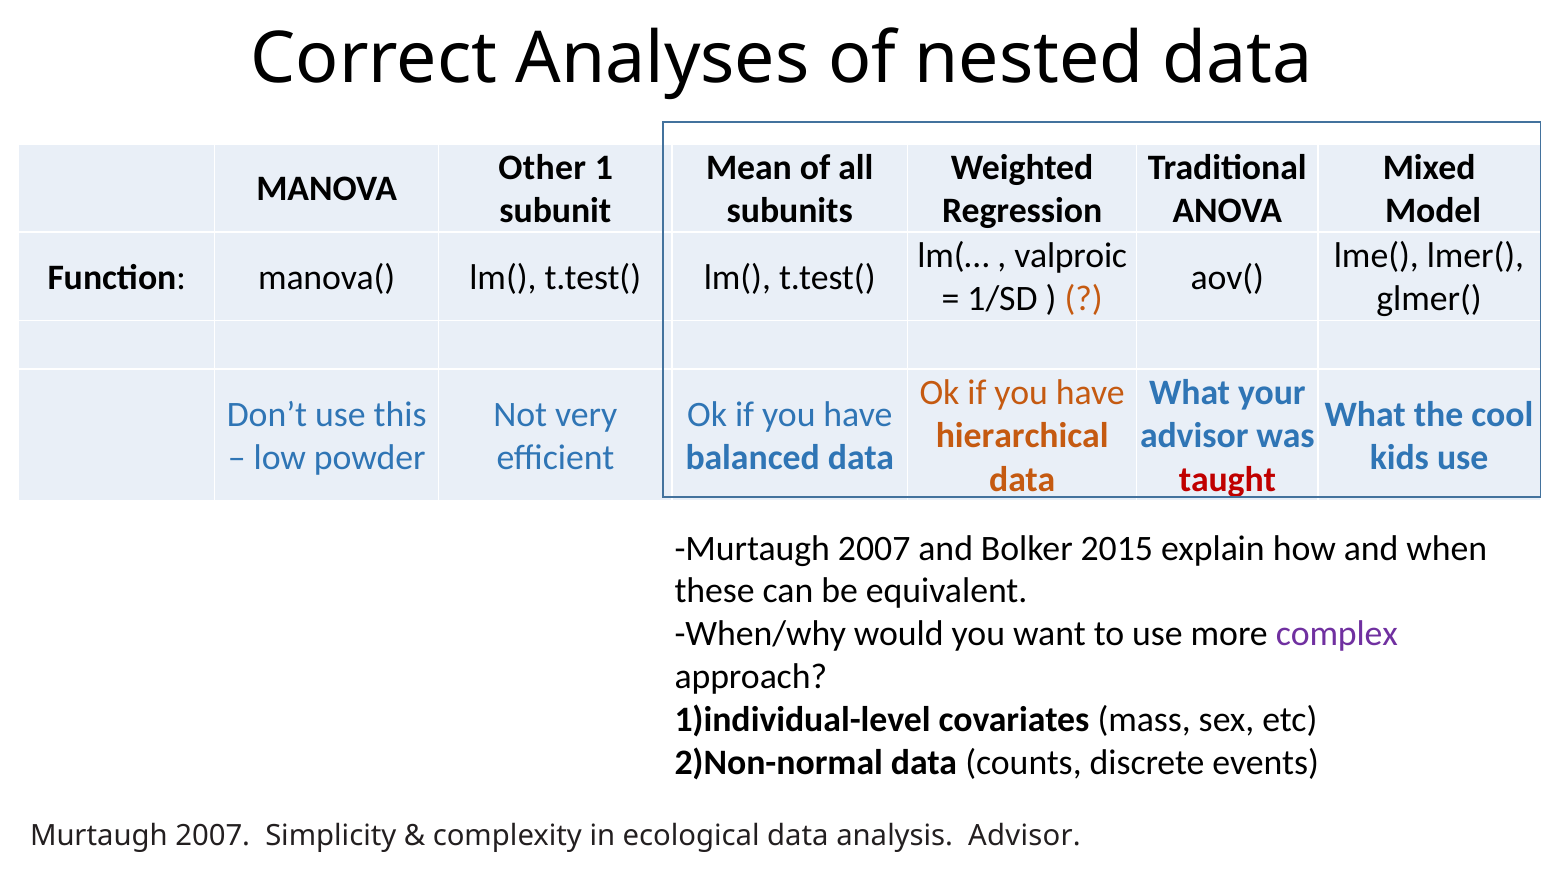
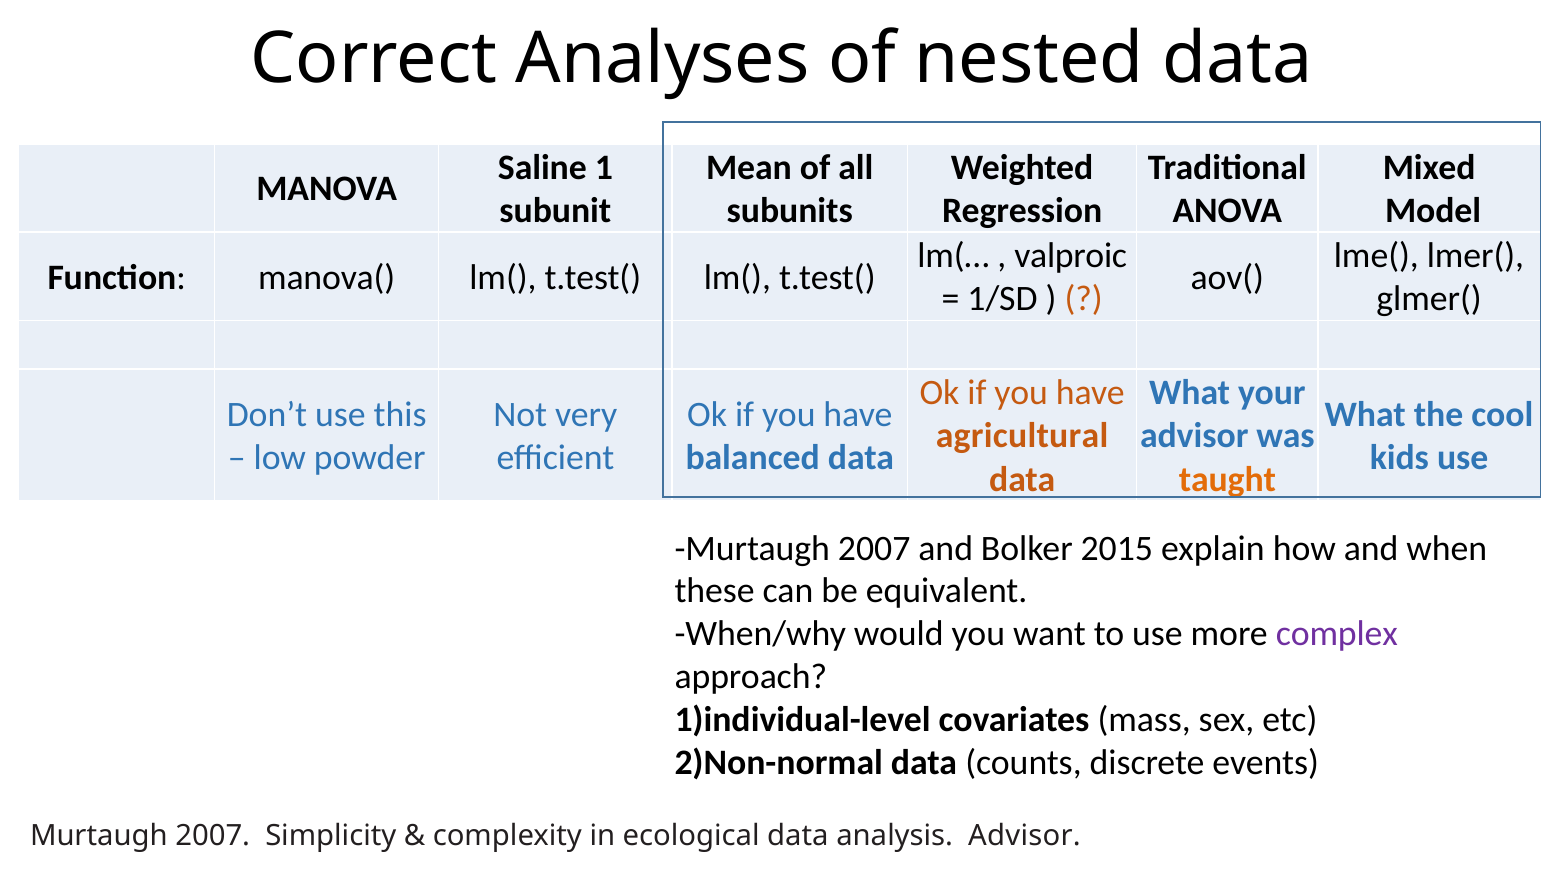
Other: Other -> Saline
hierarchical: hierarchical -> agricultural
taught colour: red -> orange
